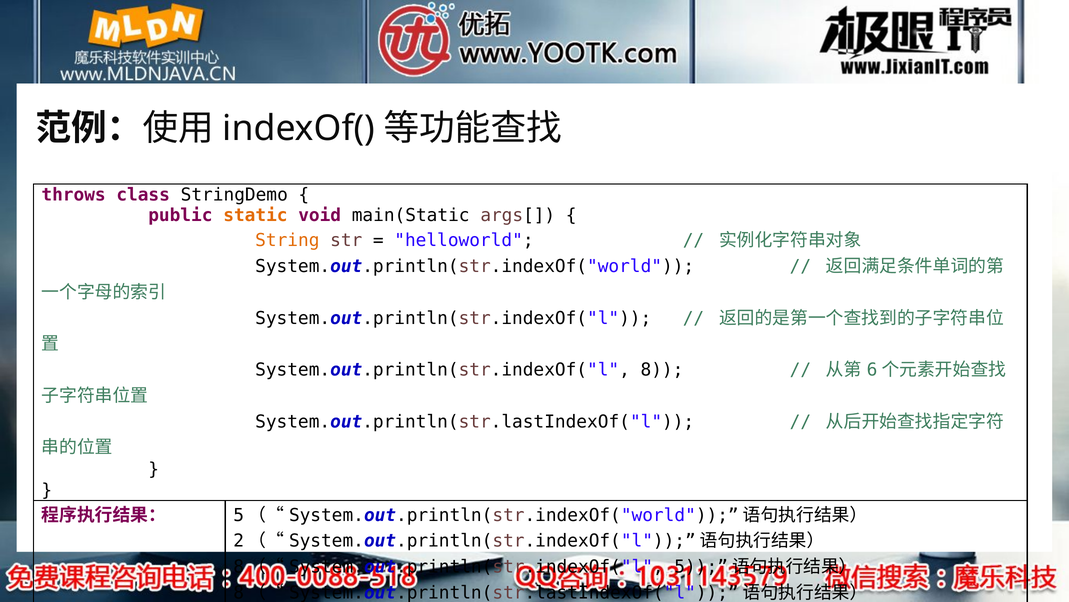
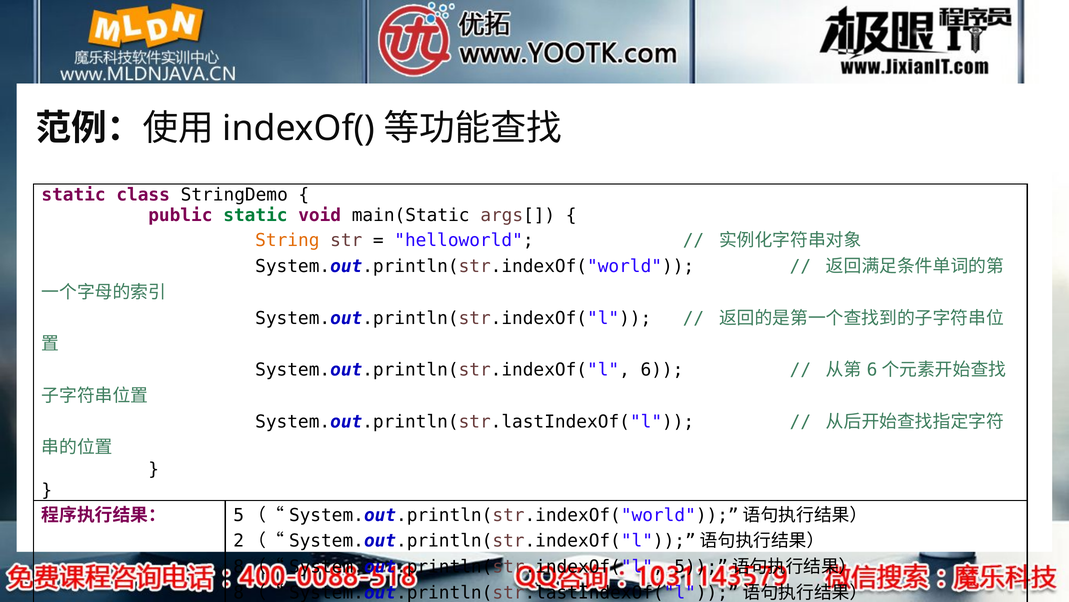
throws at (74, 194): throws -> static
static at (255, 215) colour: orange -> green
8: 8 -> 6
